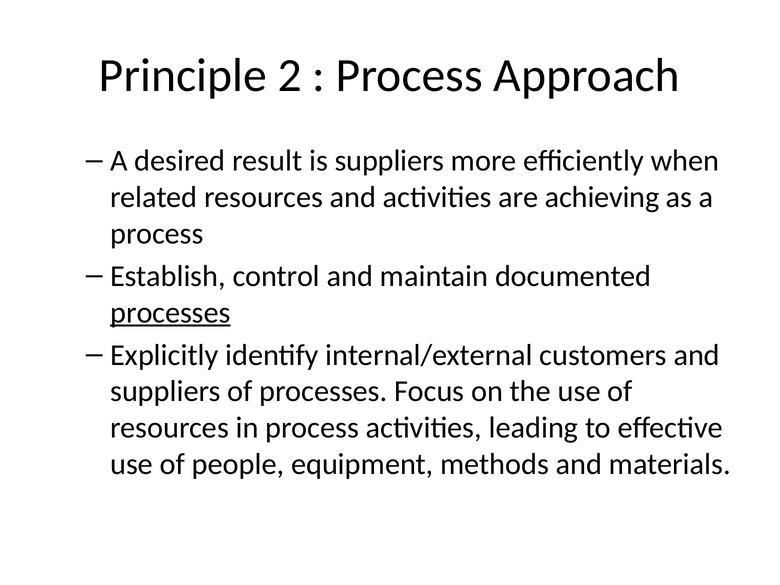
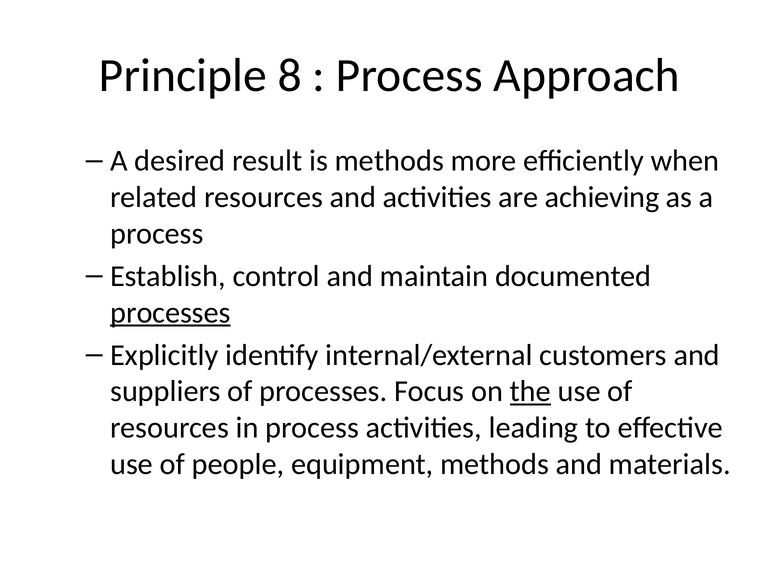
2: 2 -> 8
is suppliers: suppliers -> methods
the underline: none -> present
